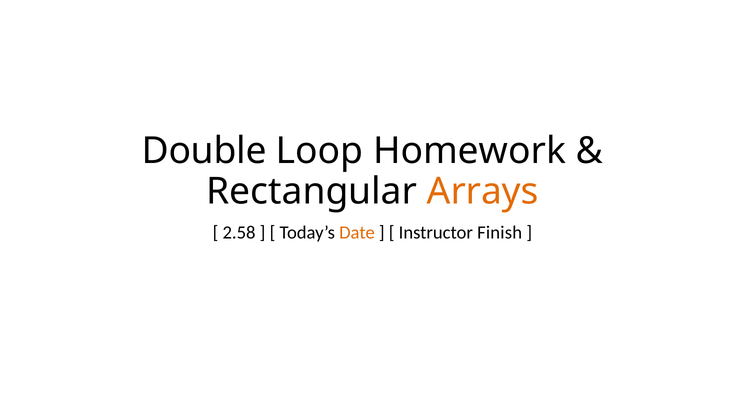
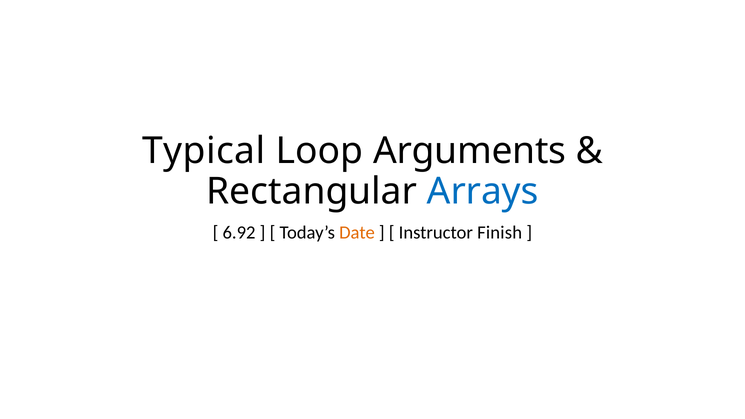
Double: Double -> Typical
Homework: Homework -> Arguments
Arrays colour: orange -> blue
2.58: 2.58 -> 6.92
